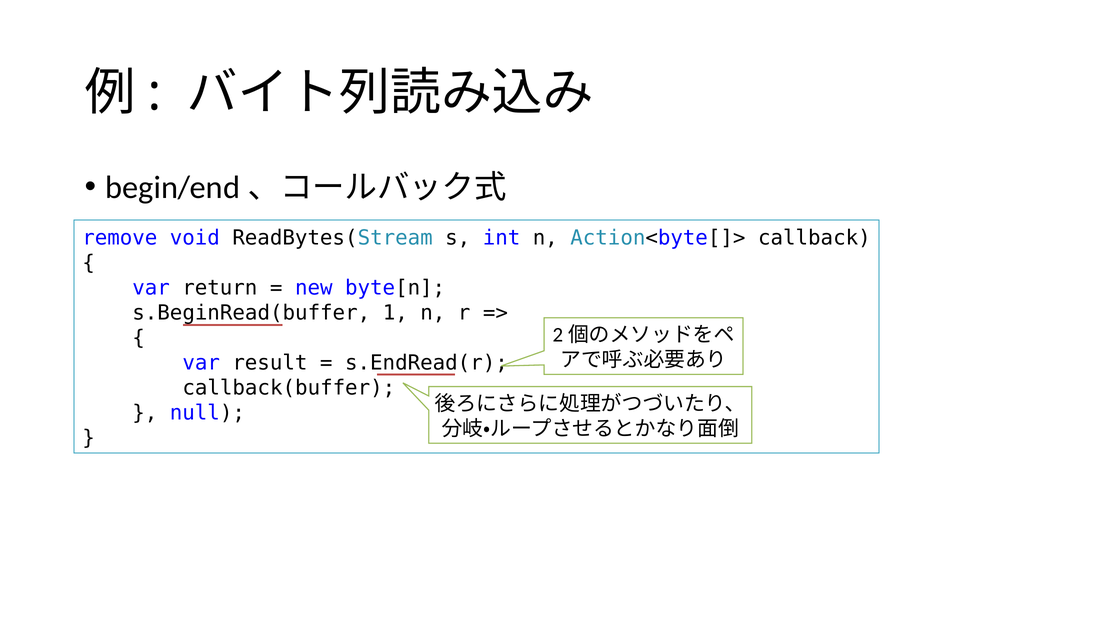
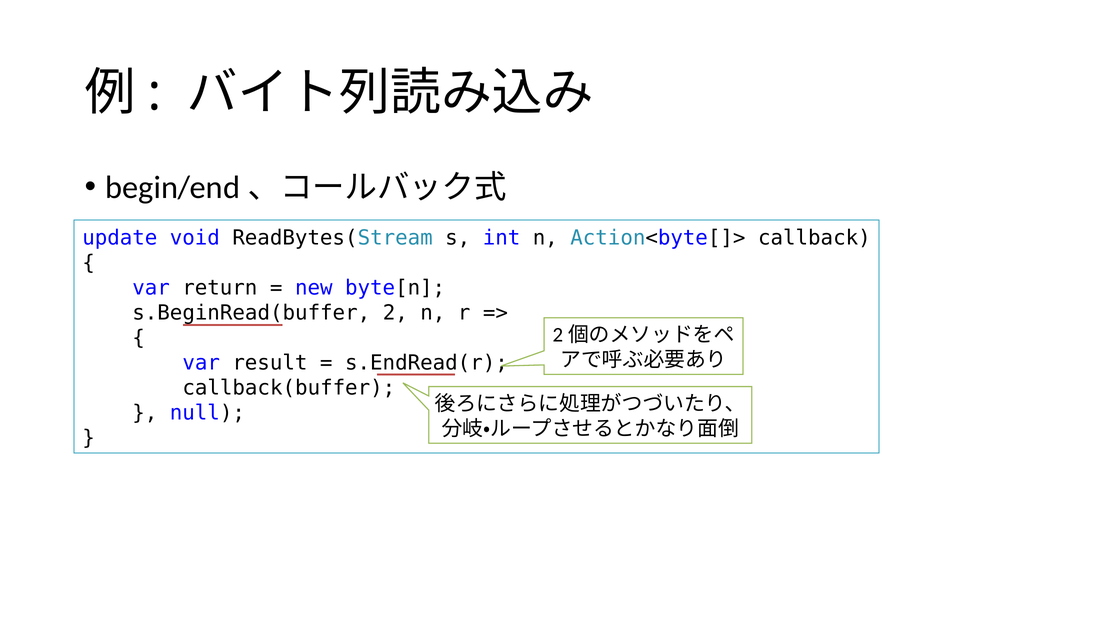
remove: remove -> update
1: 1 -> 2
